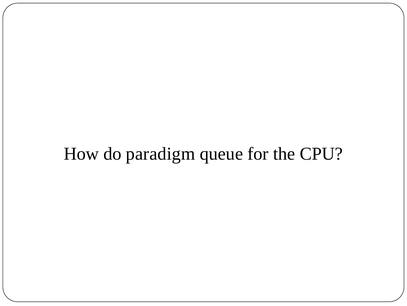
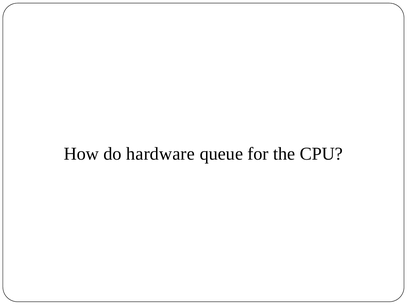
paradigm: paradigm -> hardware
